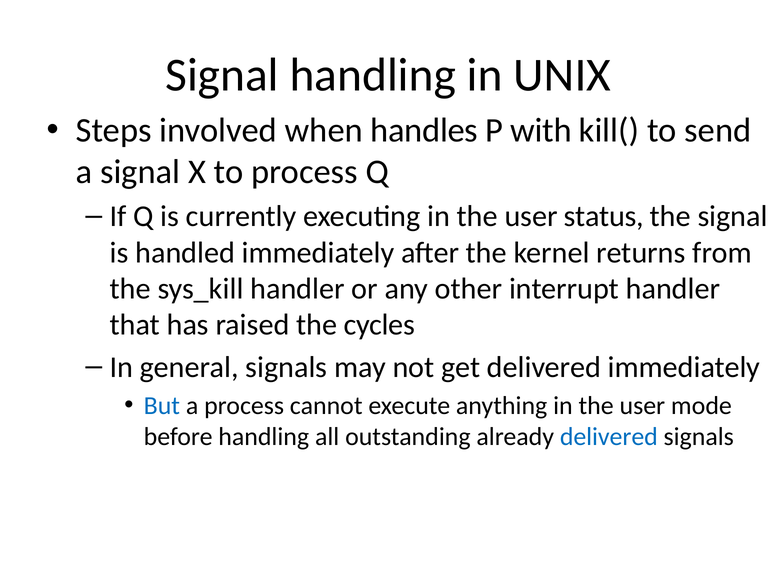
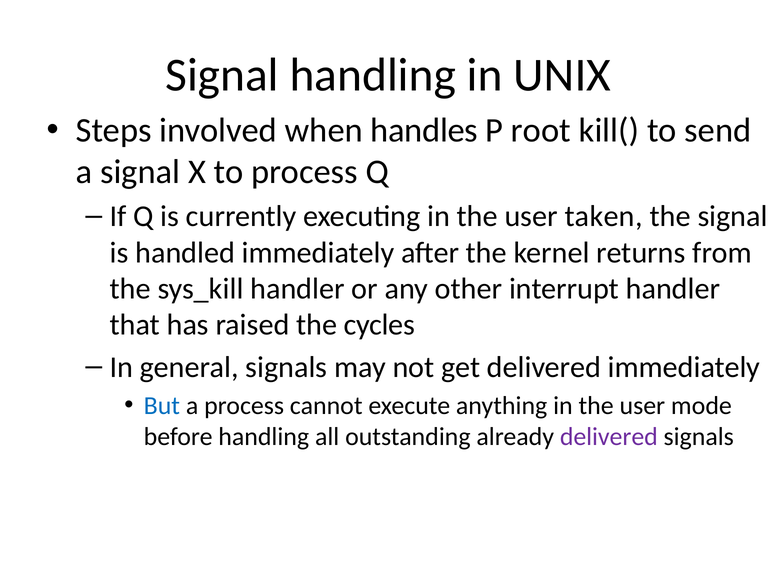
with: with -> root
status: status -> taken
delivered at (609, 437) colour: blue -> purple
